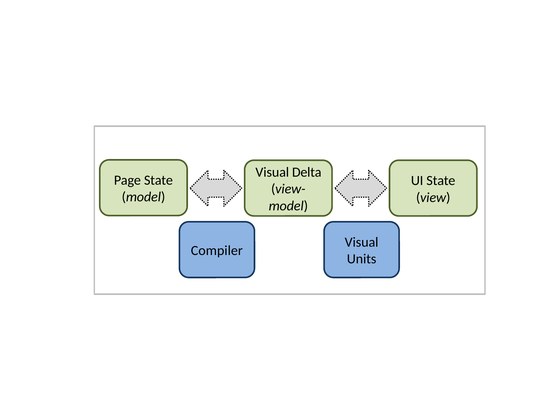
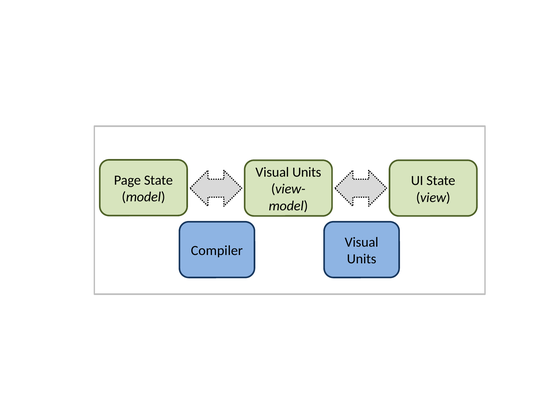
Delta at (307, 172): Delta -> Units
